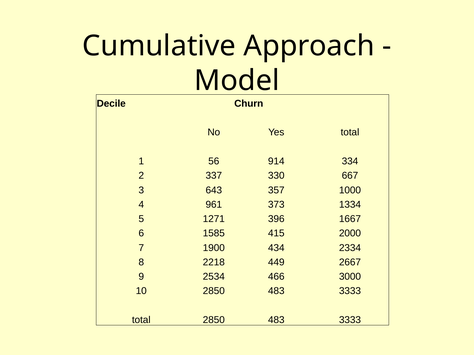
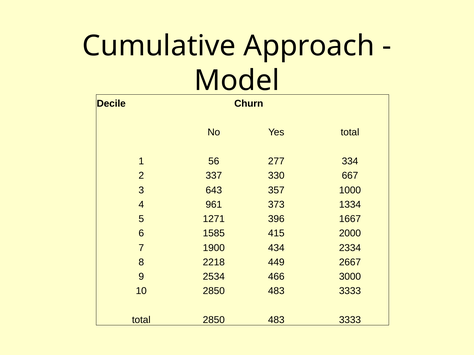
914: 914 -> 277
